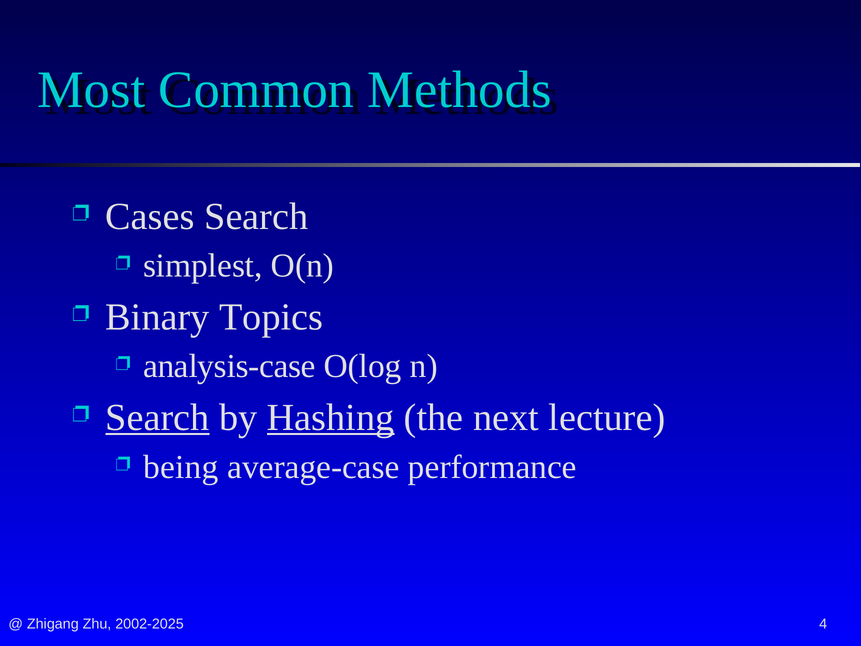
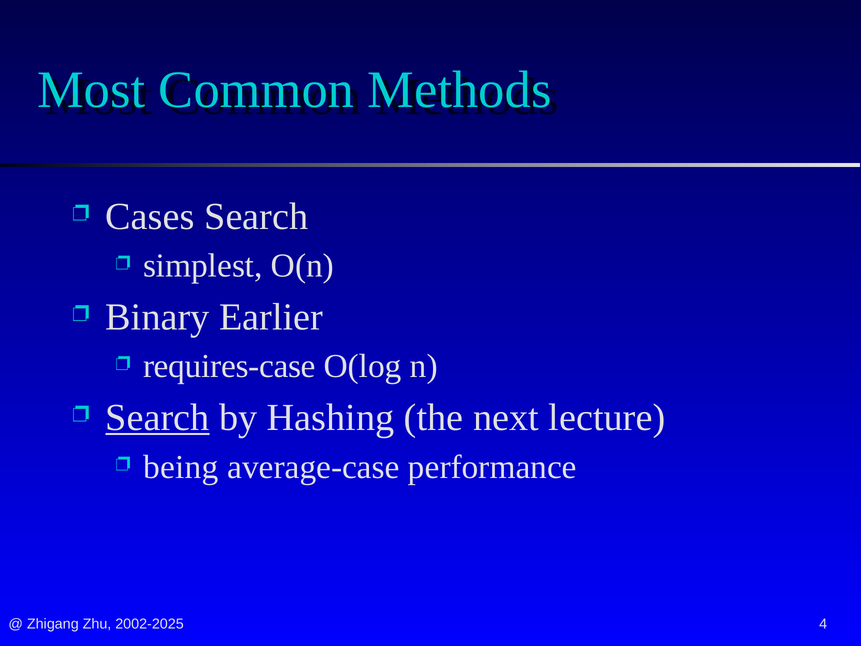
Topics: Topics -> Earlier
analysis-case: analysis-case -> requires-case
Hashing underline: present -> none
